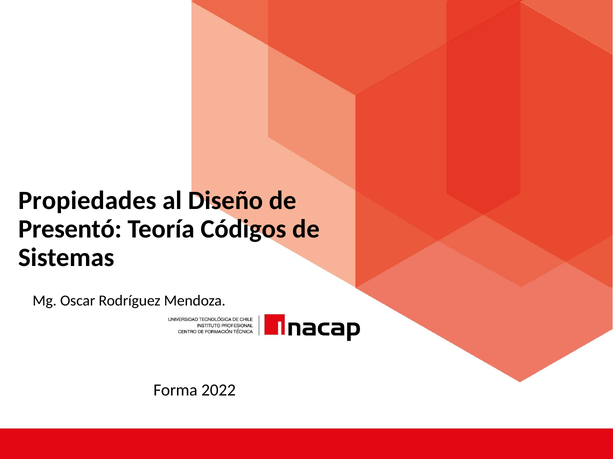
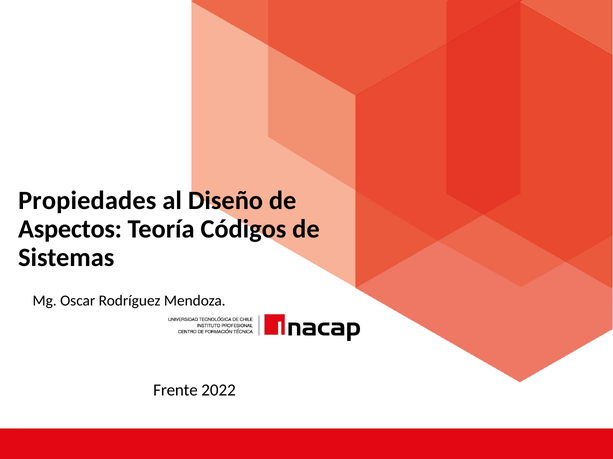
Presentó: Presentó -> Aspectos
Forma: Forma -> Frente
